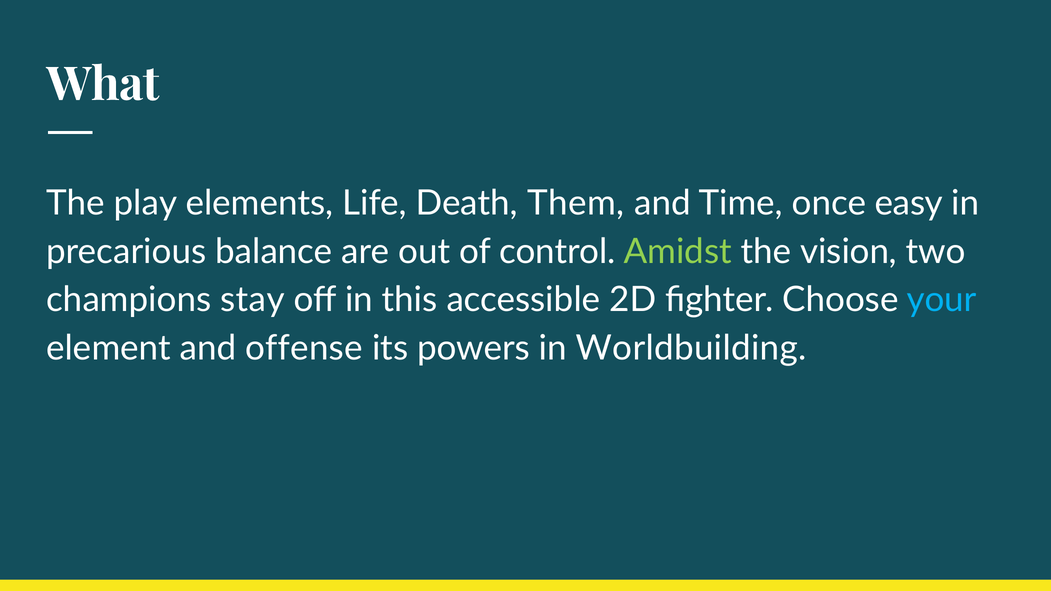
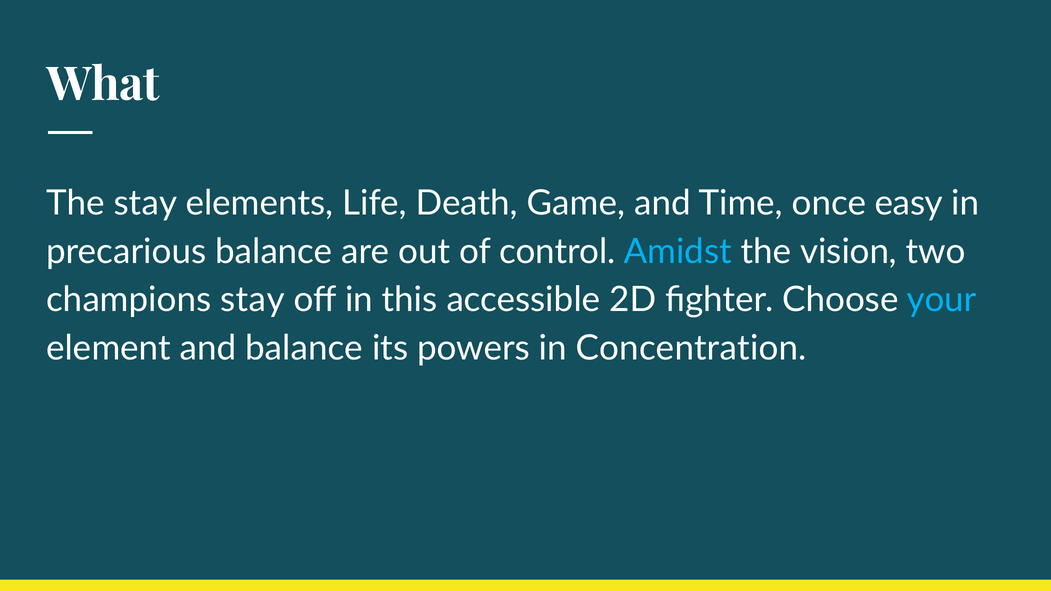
The play: play -> stay
Them: Them -> Game
Amidst colour: light green -> light blue
and offense: offense -> balance
Worldbuilding: Worldbuilding -> Concentration
